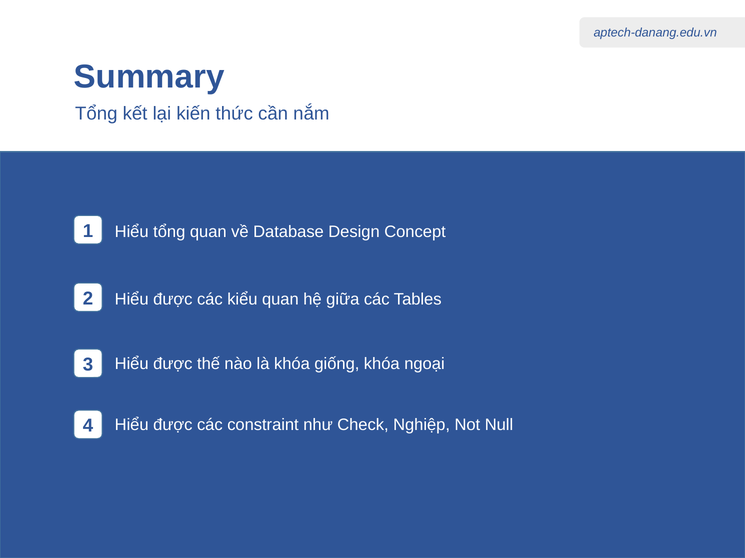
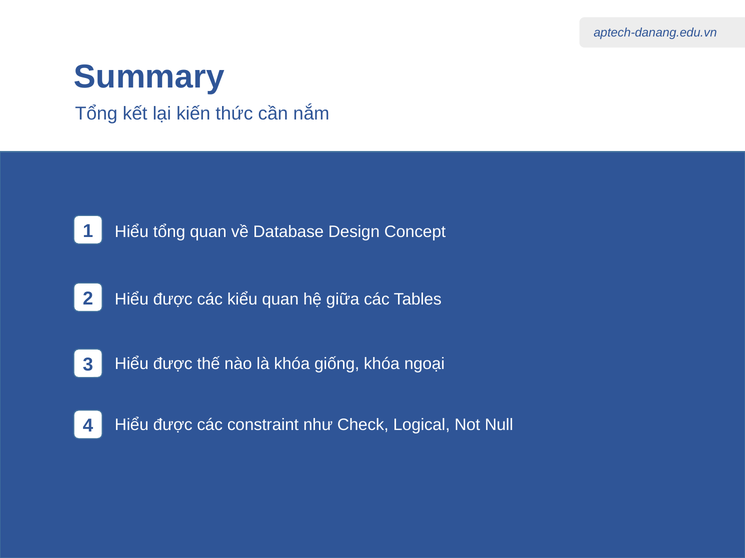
Nghiệp: Nghiệp -> Logical
